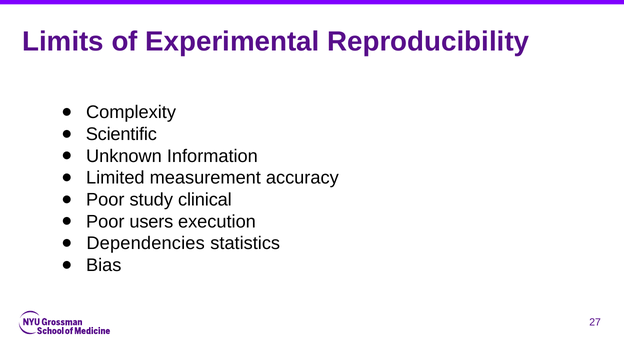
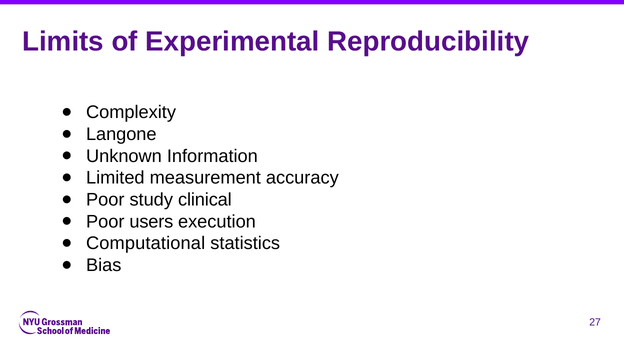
Scientific: Scientific -> Langone
Dependencies: Dependencies -> Computational
